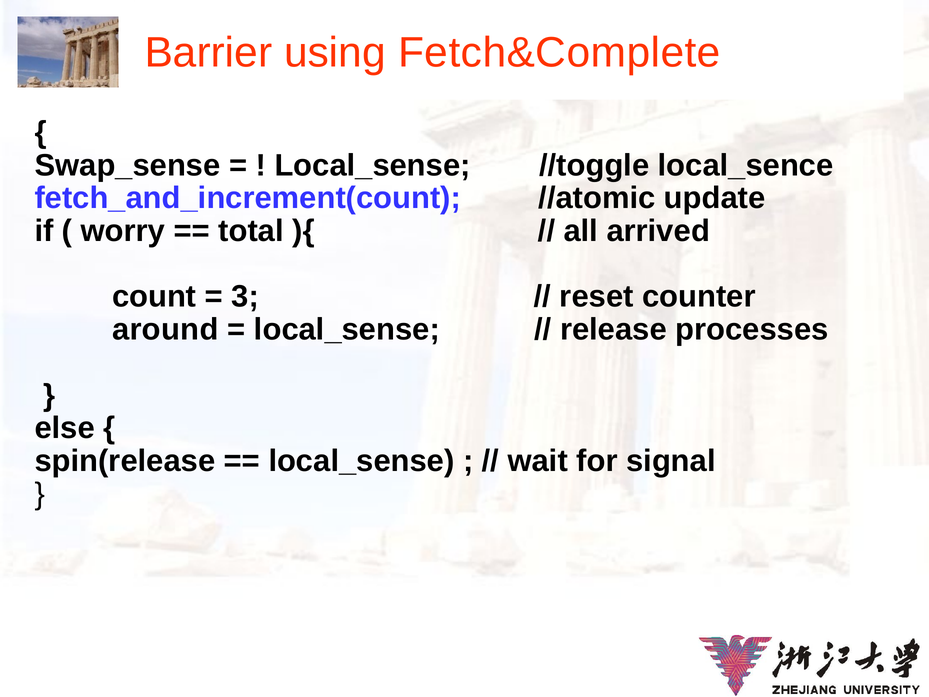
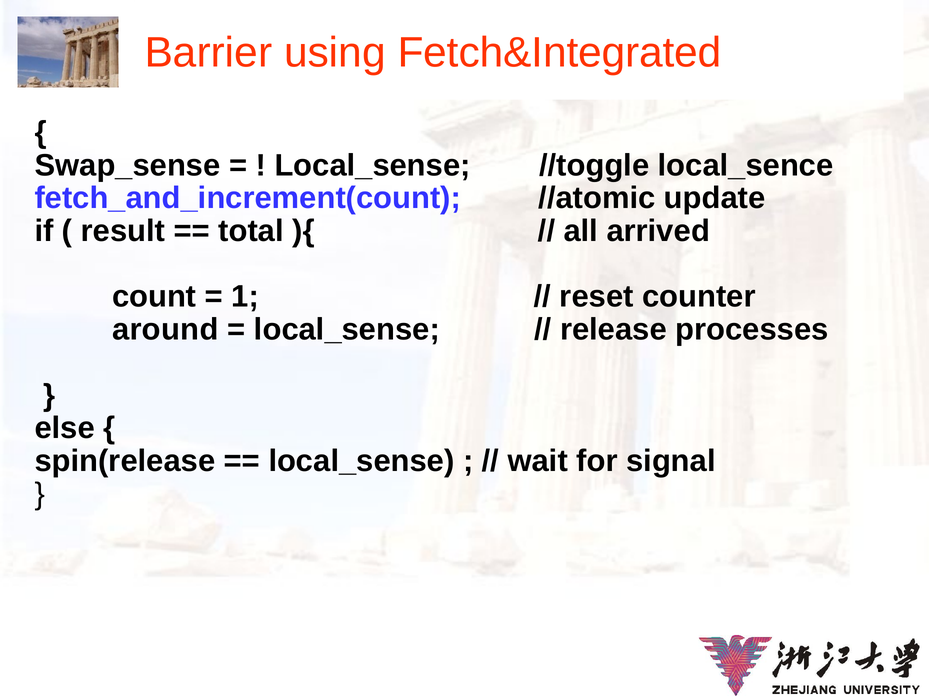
Fetch&Complete: Fetch&Complete -> Fetch&Integrated
worry: worry -> result
3: 3 -> 1
